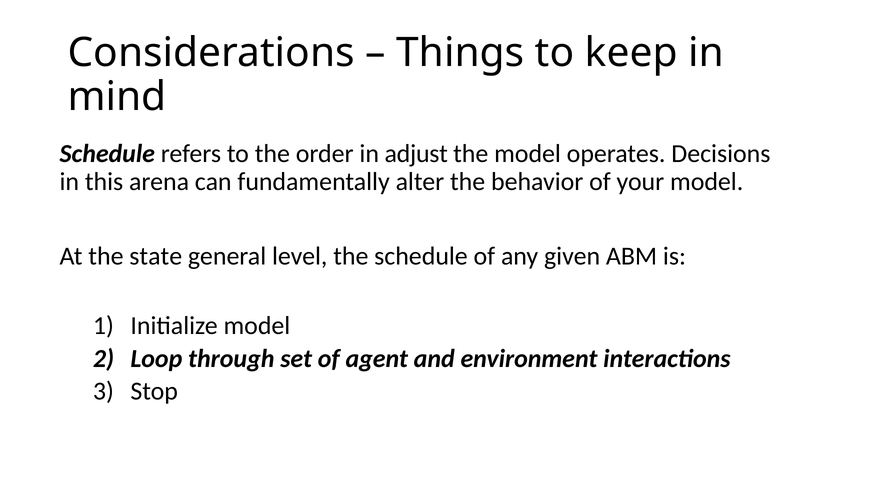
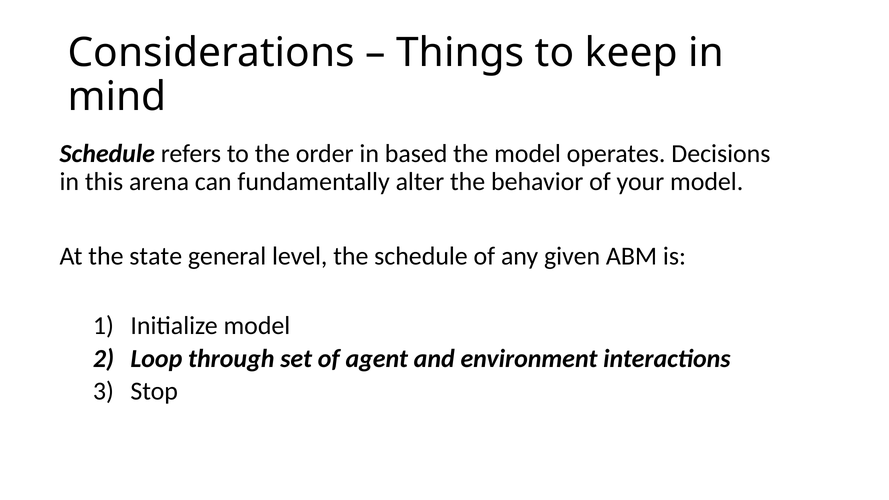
adjust: adjust -> based
